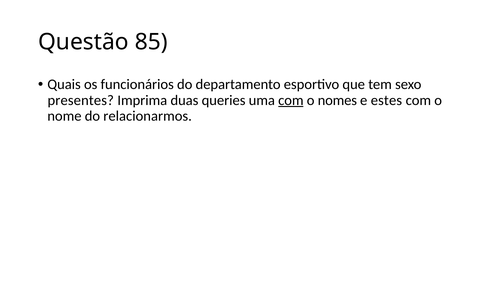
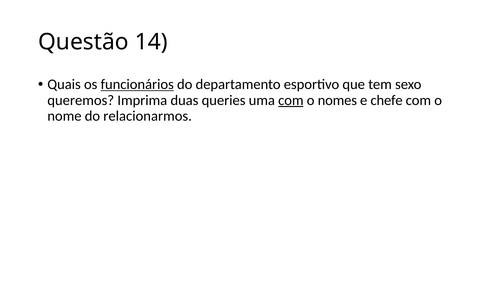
85: 85 -> 14
funcionários underline: none -> present
presentes: presentes -> queremos
estes: estes -> chefe
